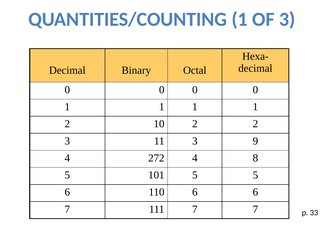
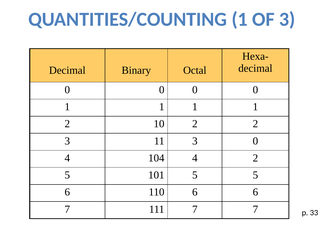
3 9: 9 -> 0
272: 272 -> 104
4 8: 8 -> 2
